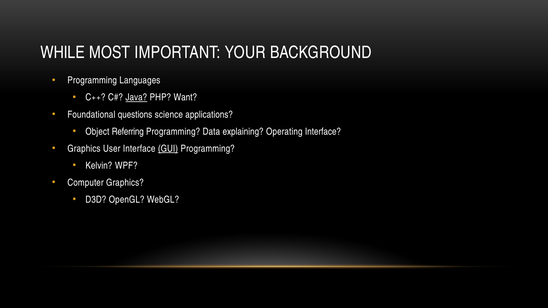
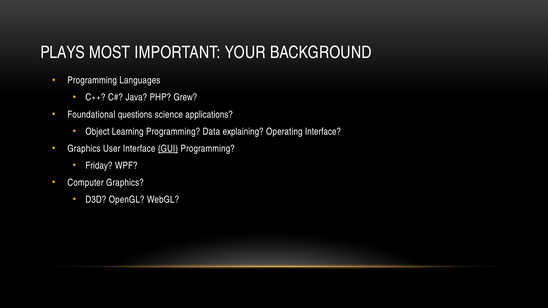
WHILE: WHILE -> PLAYS
Java underline: present -> none
Want: Want -> Grew
Referring: Referring -> Learning
Kelvin: Kelvin -> Friday
